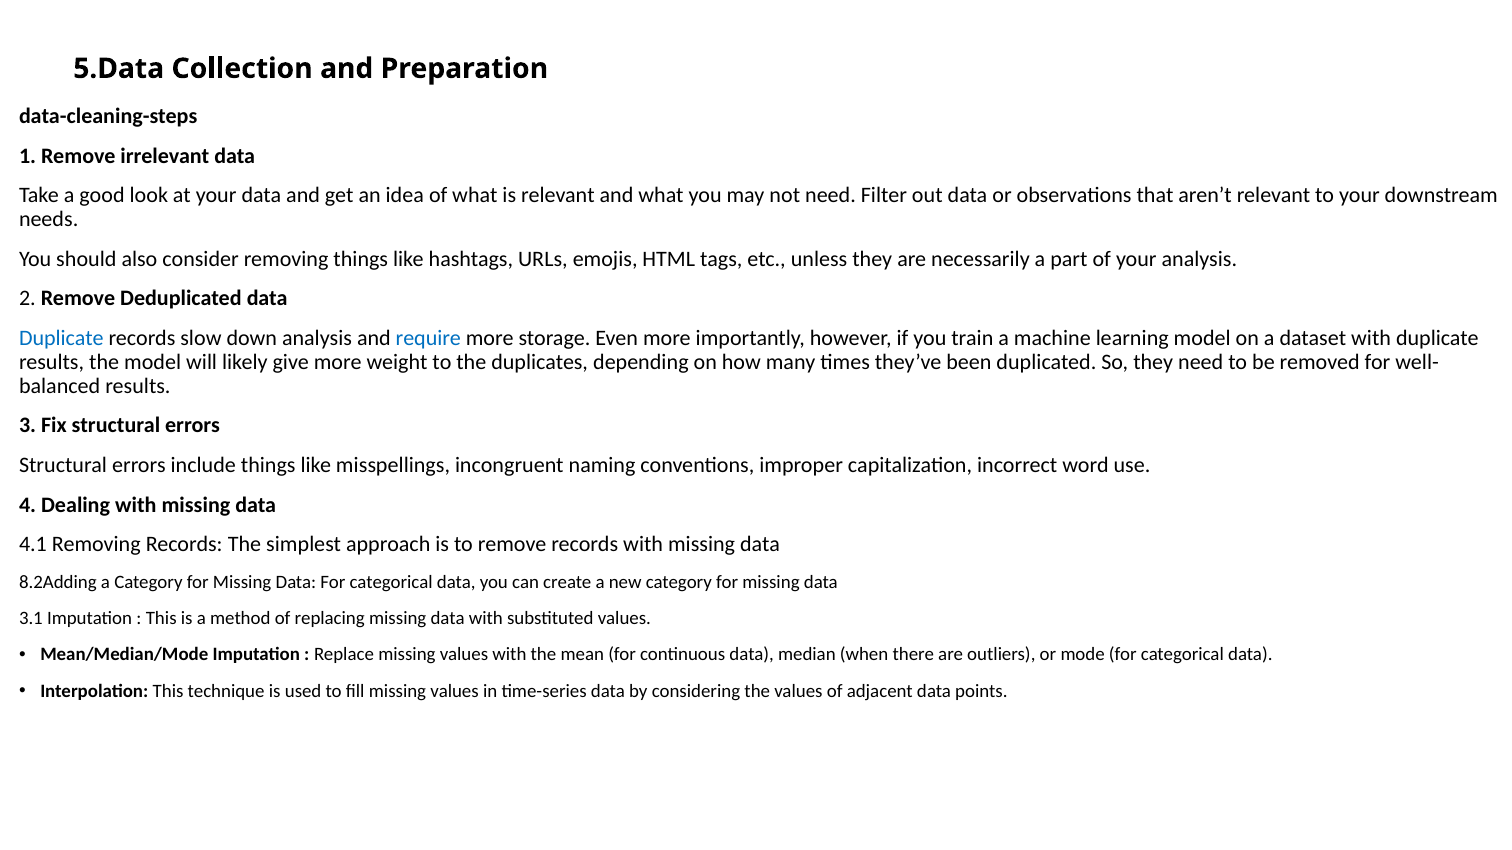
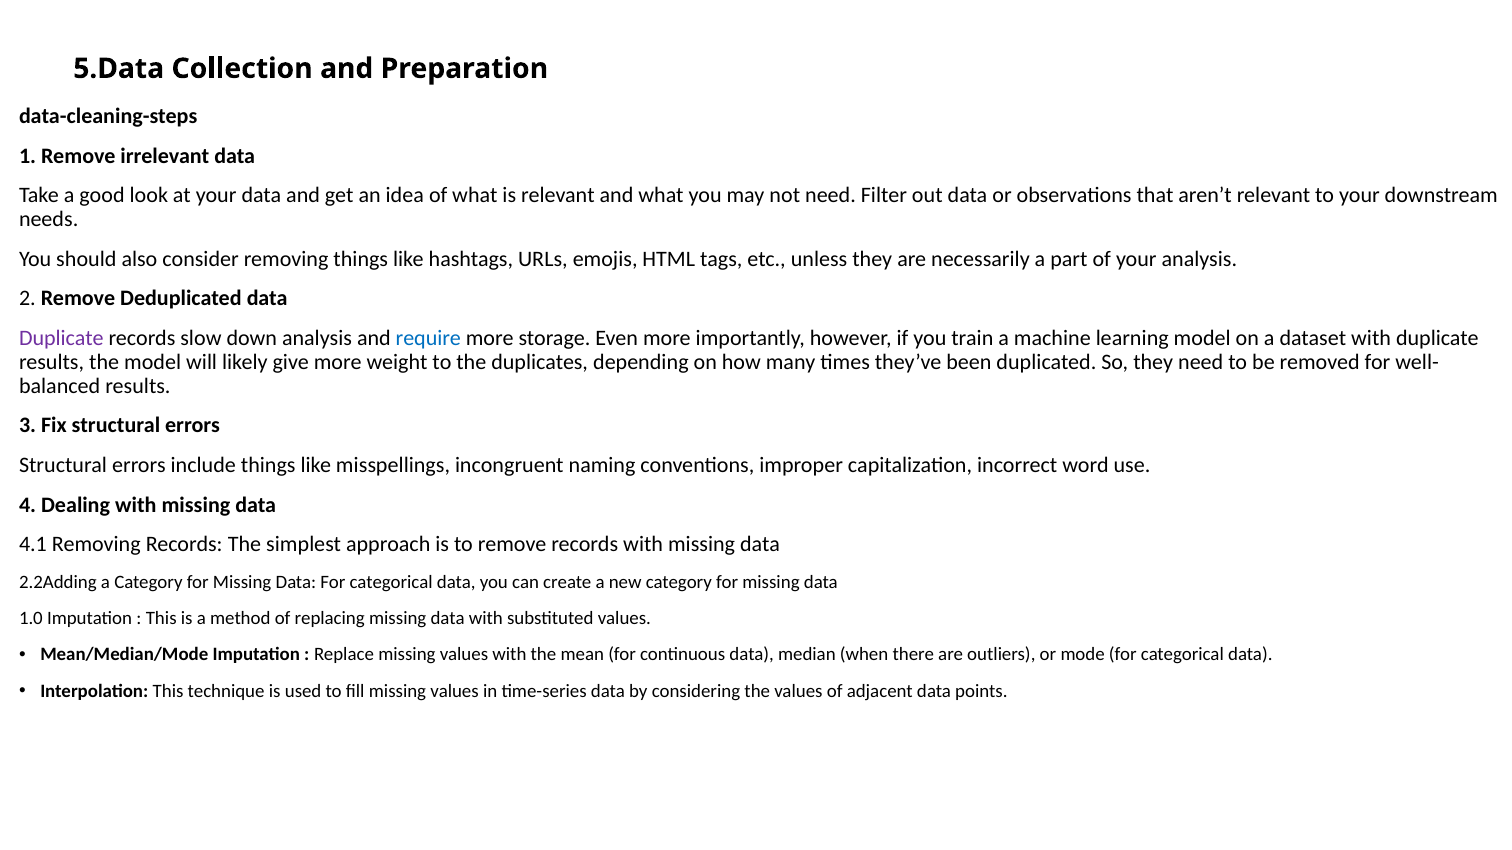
Duplicate at (61, 339) colour: blue -> purple
8.2Adding: 8.2Adding -> 2.2Adding
3.1: 3.1 -> 1.0
